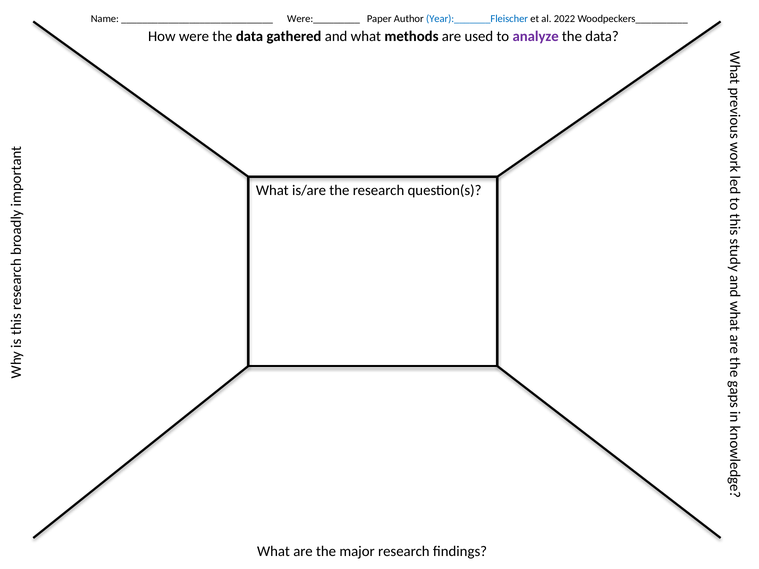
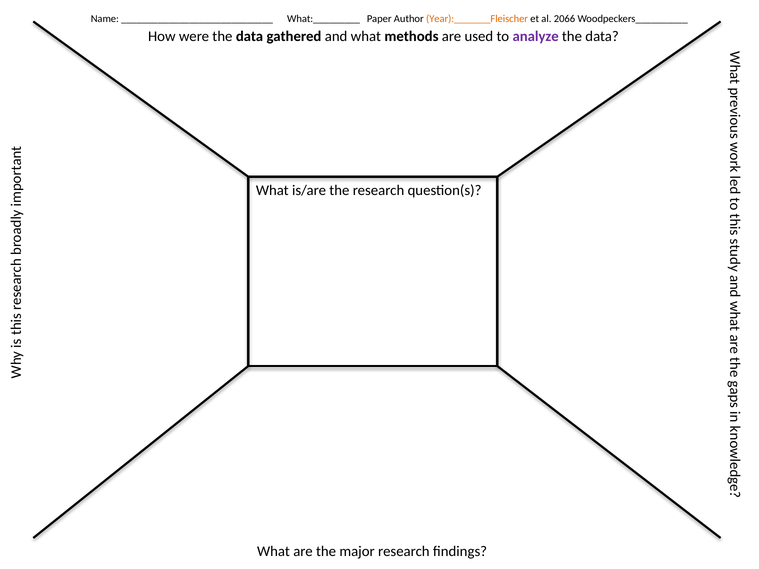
Were:_________: Were:_________ -> What:_________
Year):_______Fleischer colour: blue -> orange
2022: 2022 -> 2066
